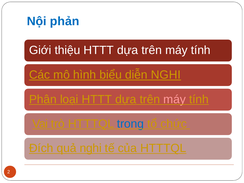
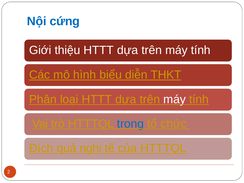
phản: phản -> cứng
diễn NGHI: NGHI -> THKT
máy at (175, 99) colour: pink -> white
